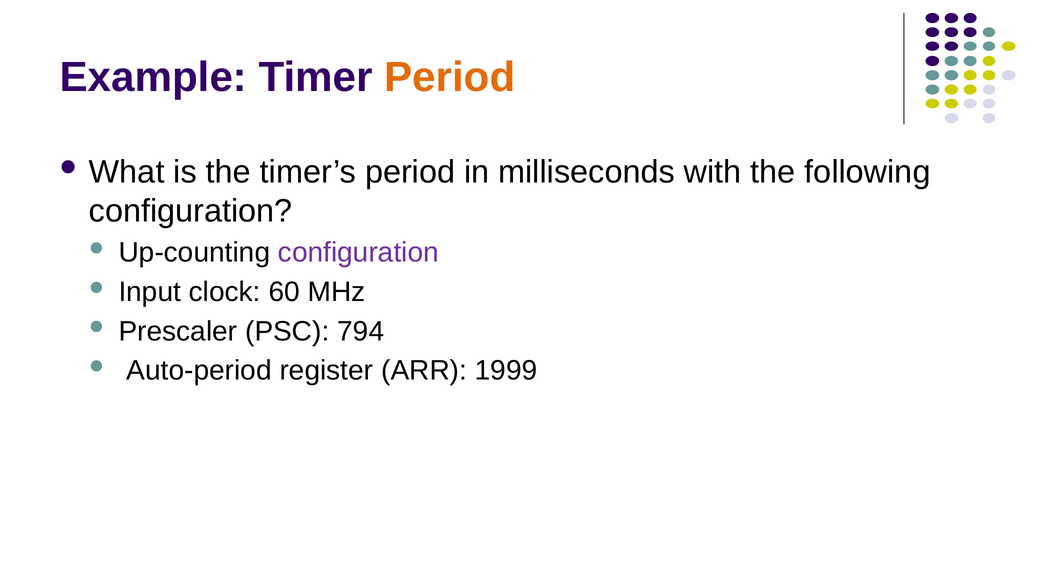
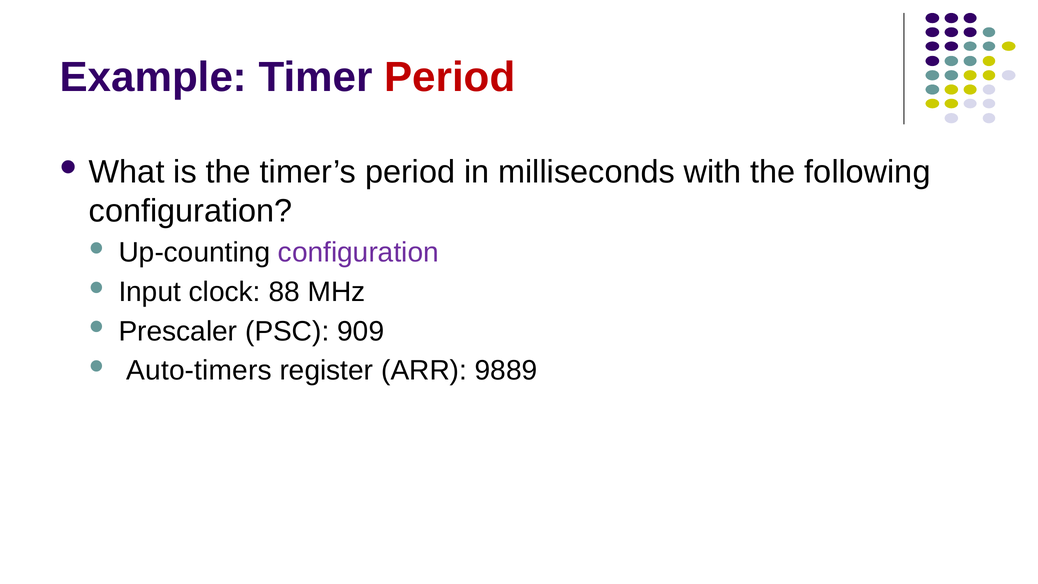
Period at (450, 78) colour: orange -> red
60: 60 -> 88
794: 794 -> 909
Auto-period: Auto-period -> Auto-timers
1999: 1999 -> 9889
